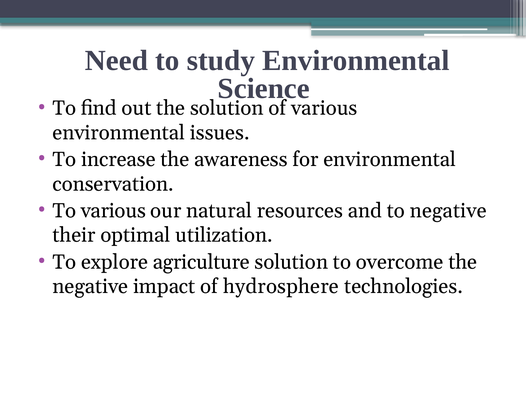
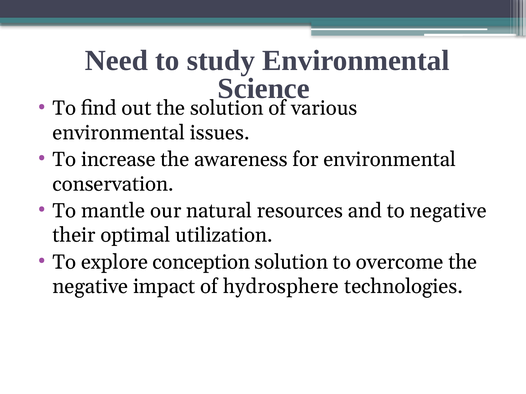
To various: various -> mantle
agriculture: agriculture -> conception
